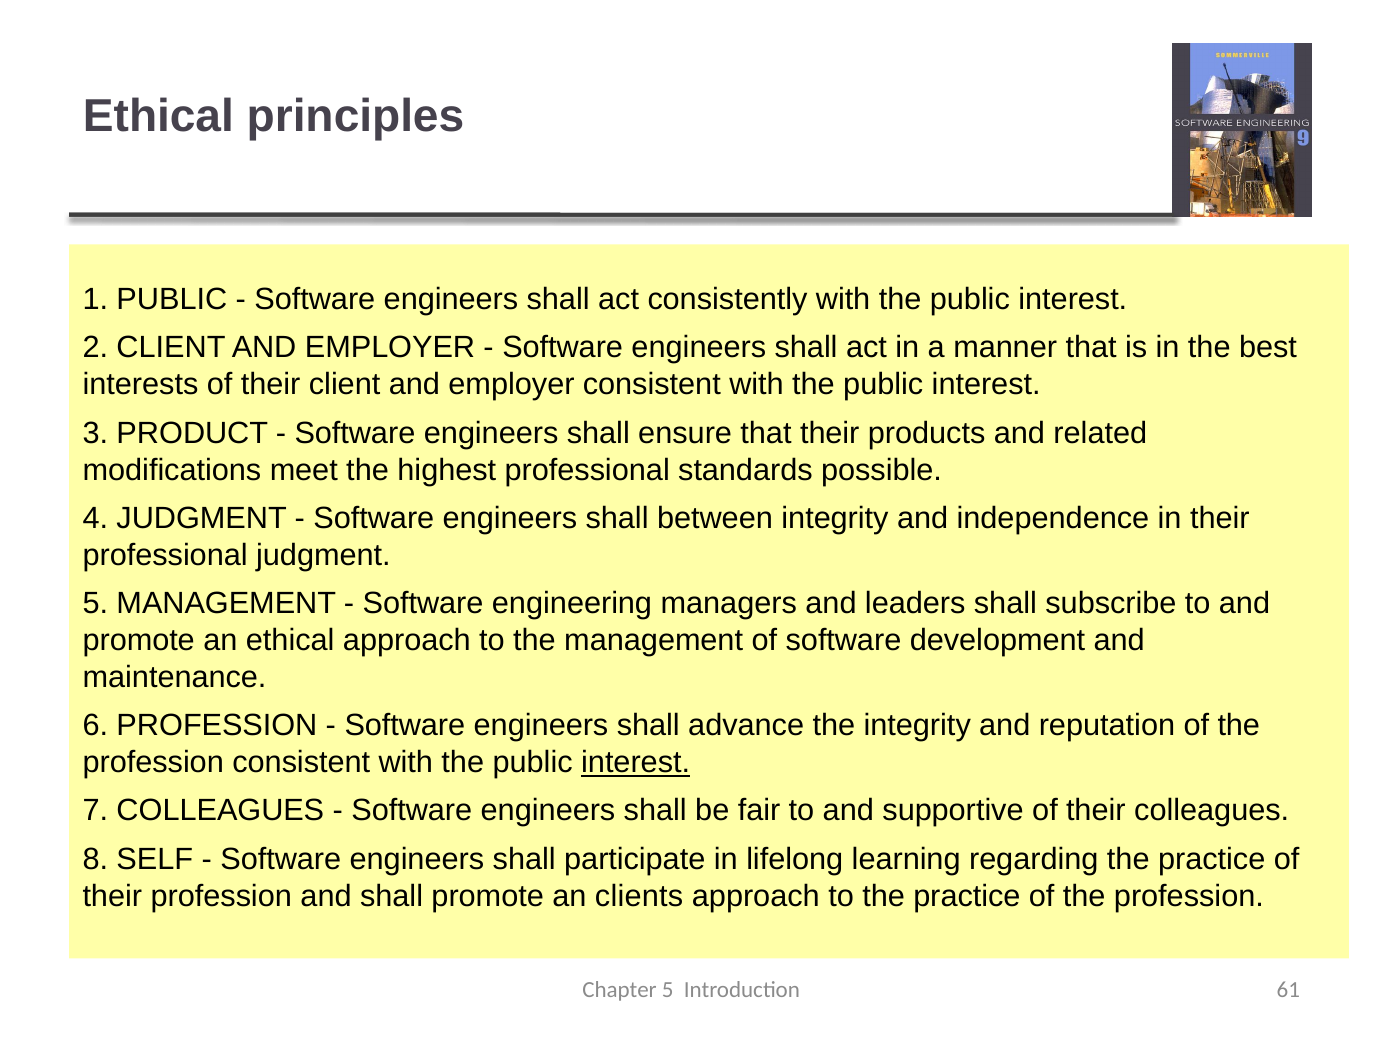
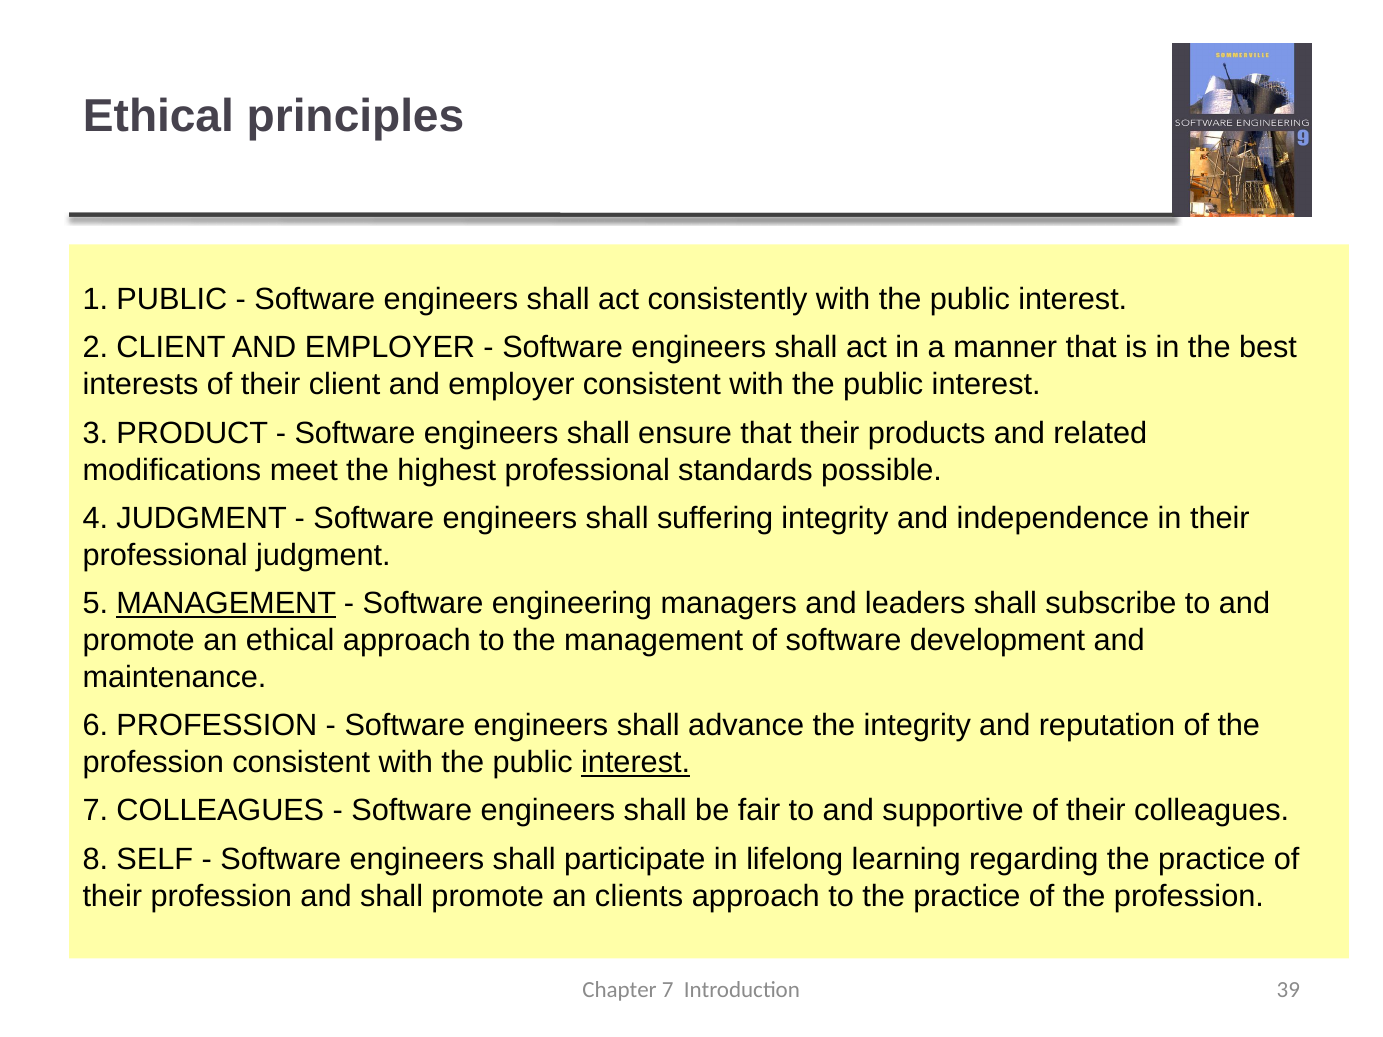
between: between -> suffering
MANAGEMENT at (226, 604) underline: none -> present
Chapter 5: 5 -> 7
61: 61 -> 39
